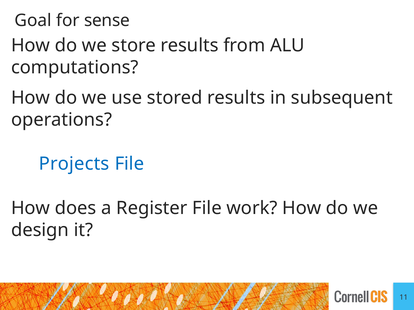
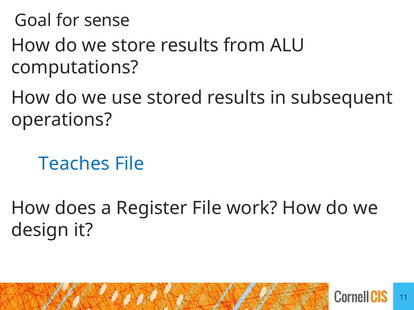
Projects: Projects -> Teaches
